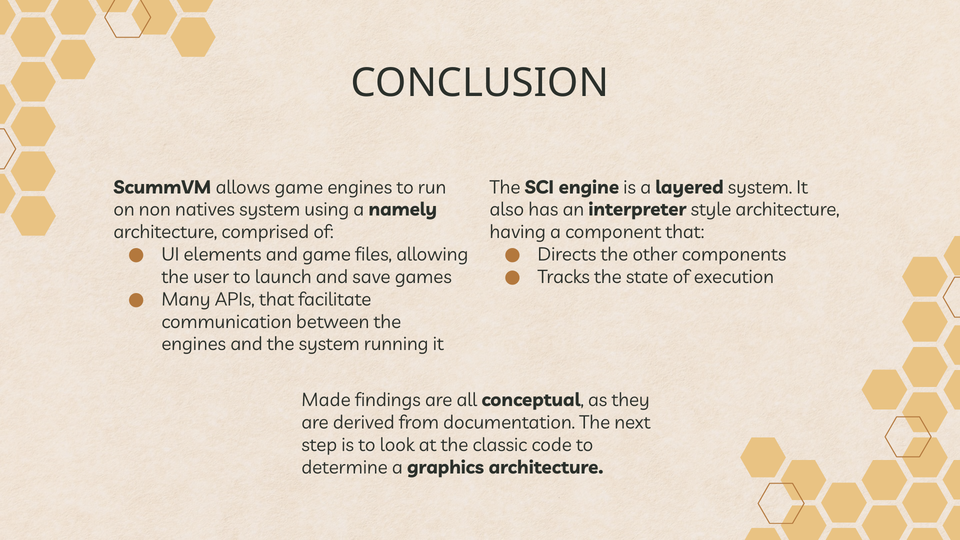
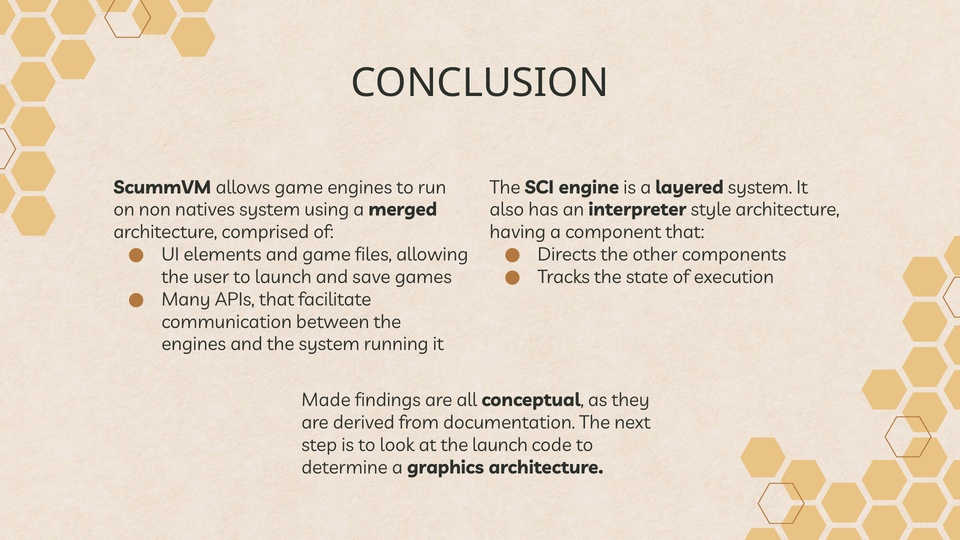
namely: namely -> merged
the classic: classic -> launch
